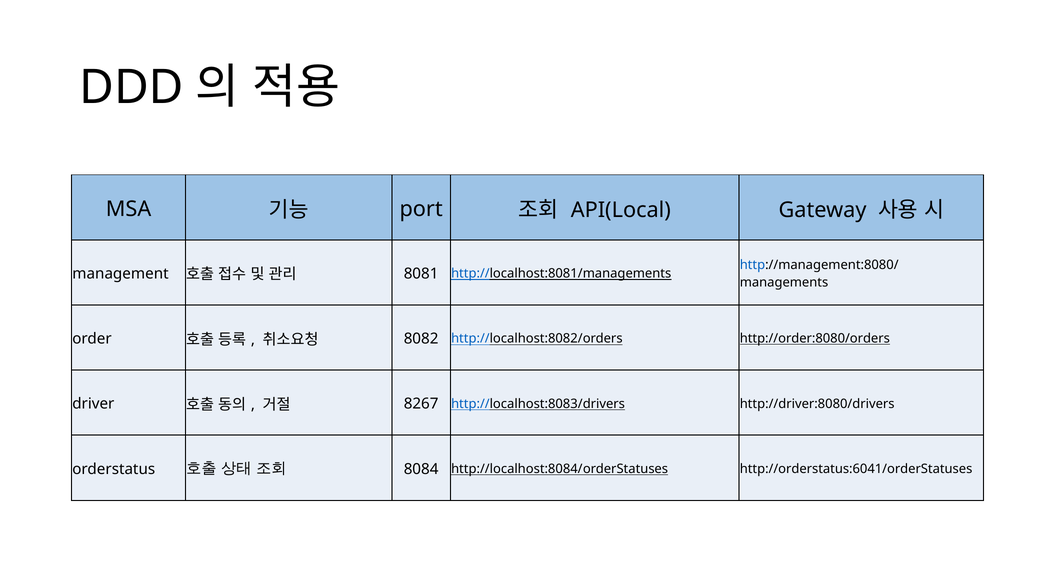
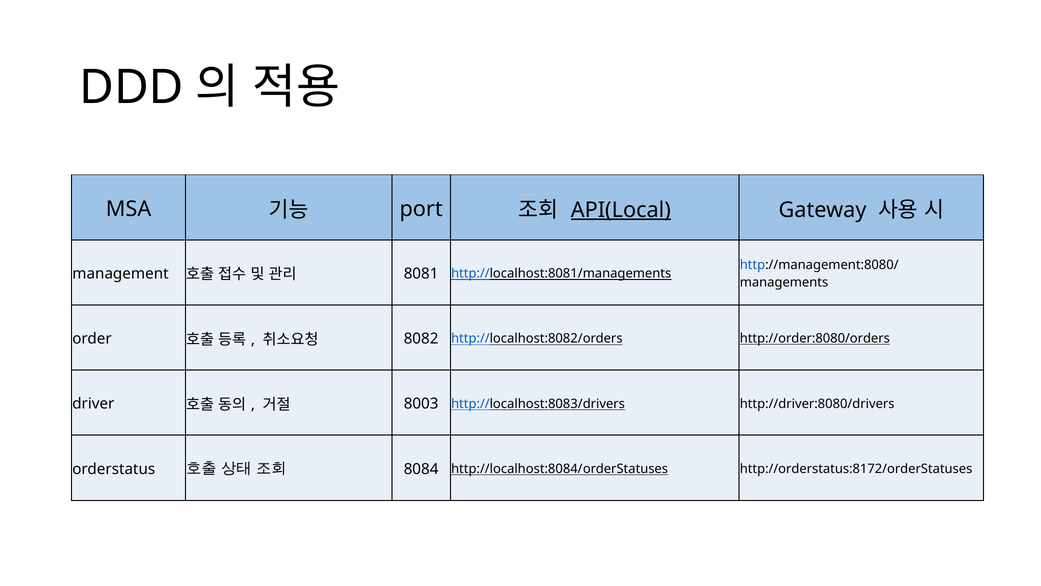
API(Local underline: none -> present
8267: 8267 -> 8003
http://orderstatus:6041/orderStatuses: http://orderstatus:6041/orderStatuses -> http://orderstatus:8172/orderStatuses
